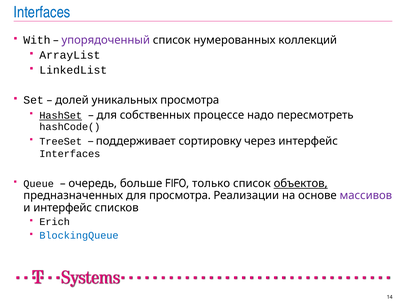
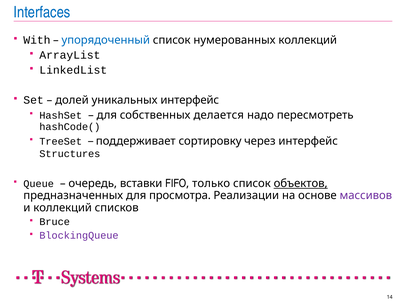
упорядоченный colour: purple -> blue
уникальных просмотра: просмотра -> интерфейс
HashSet underline: present -> none
процессе: процессе -> делается
Interfaces at (70, 153): Interfaces -> Structures
больше: больше -> вставки
и интерфейс: интерфейс -> коллекций
Erich: Erich -> Bruce
BlockingQueue colour: blue -> purple
